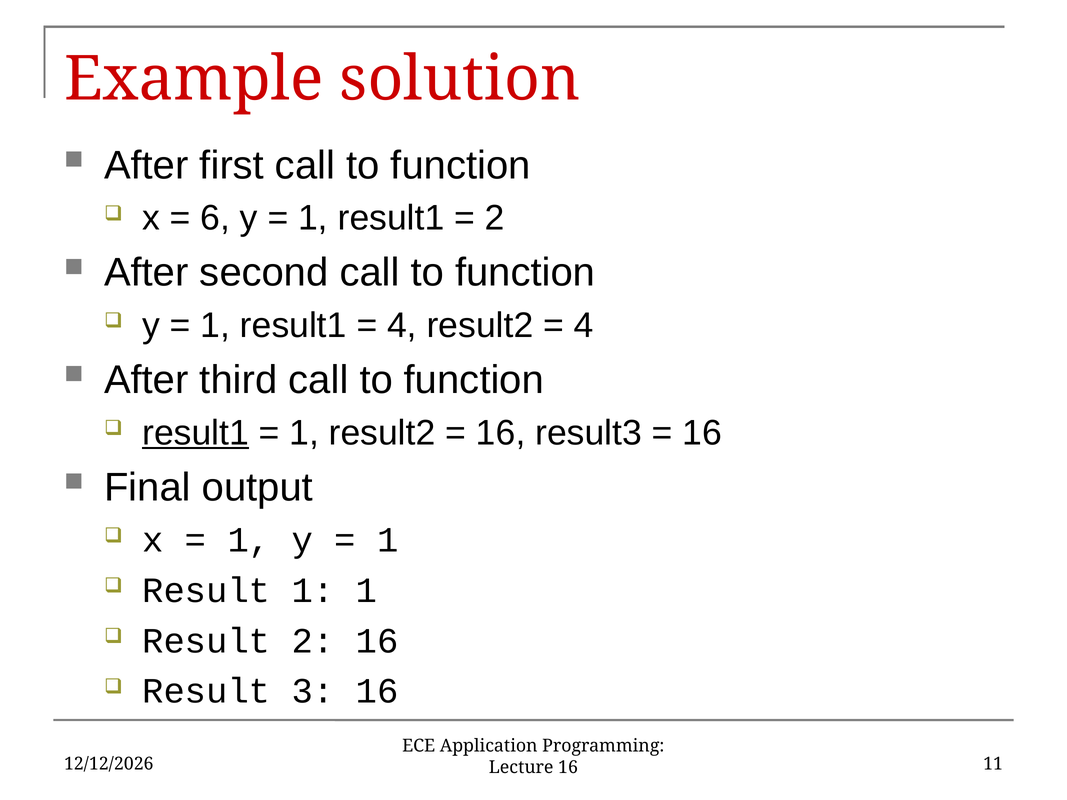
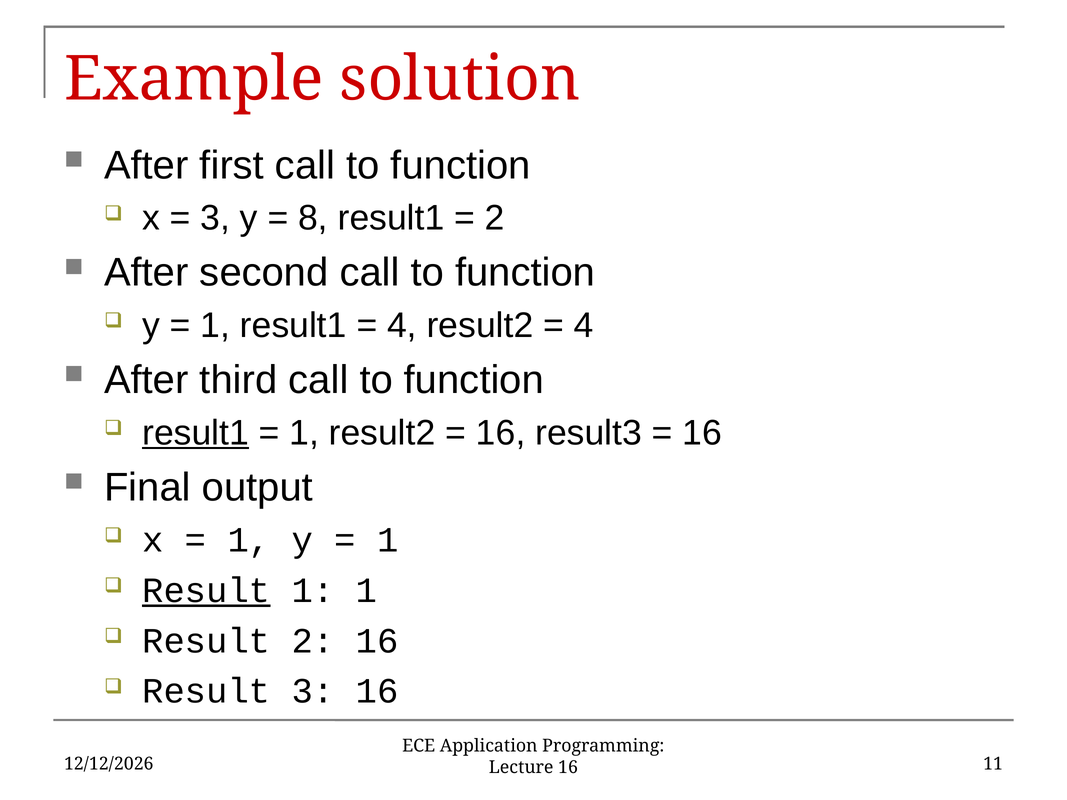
6 at (215, 218): 6 -> 3
1 at (313, 218): 1 -> 8
Result at (206, 591) underline: none -> present
